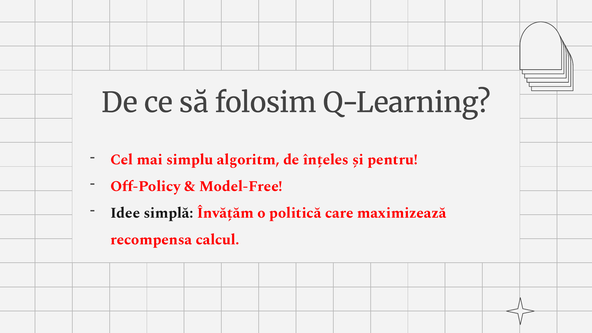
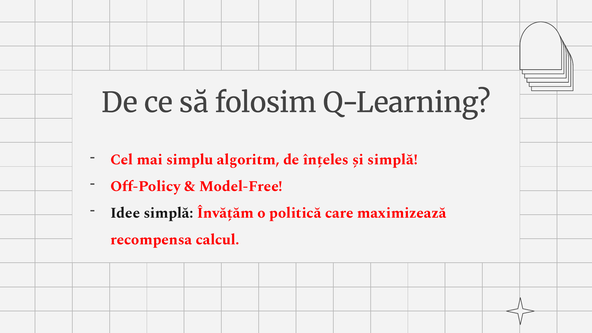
și pentru: pentru -> simplă
